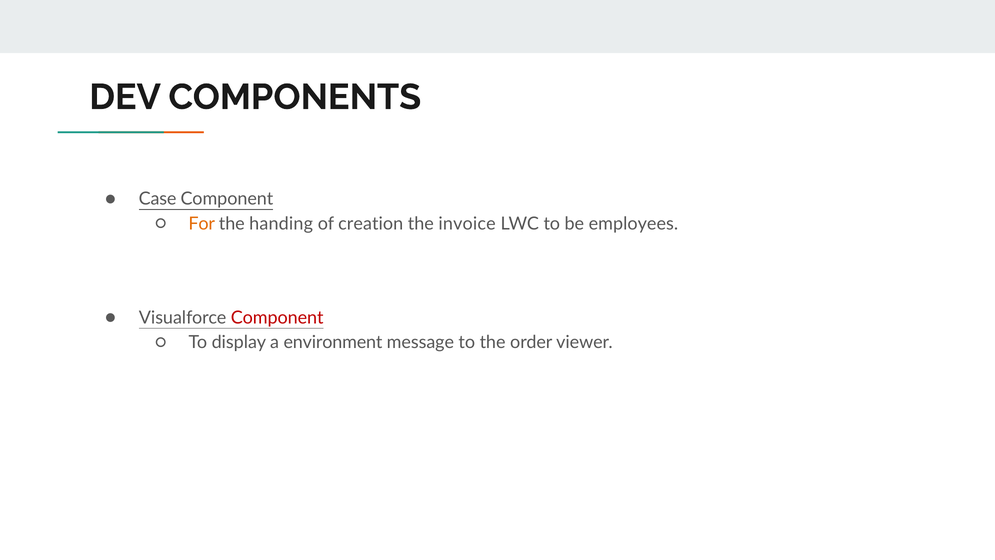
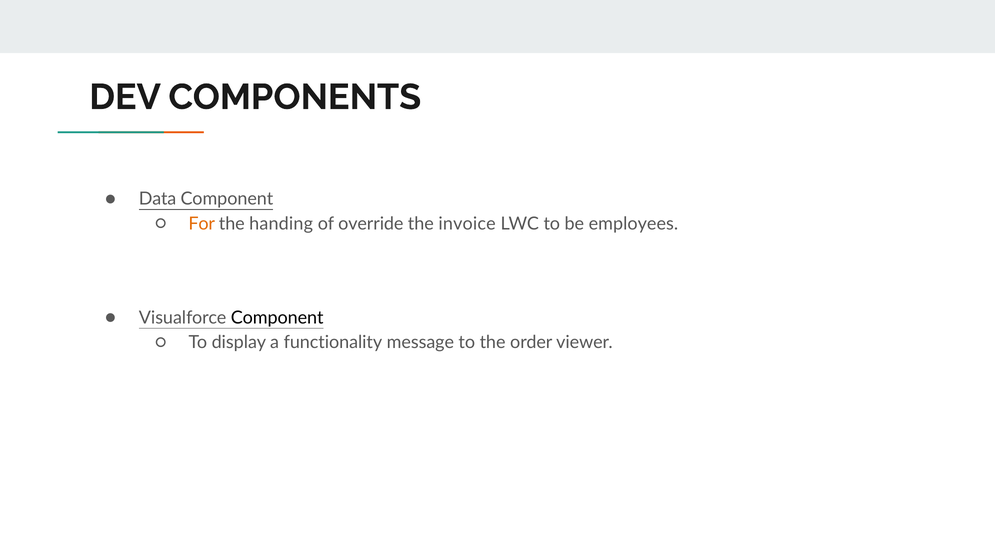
Case: Case -> Data
creation: creation -> override
Component at (277, 317) colour: red -> black
environment: environment -> functionality
